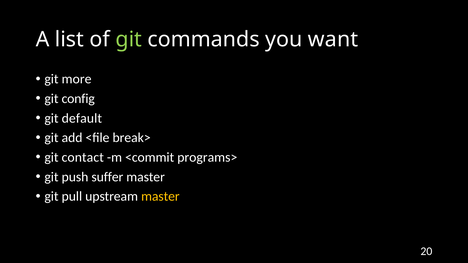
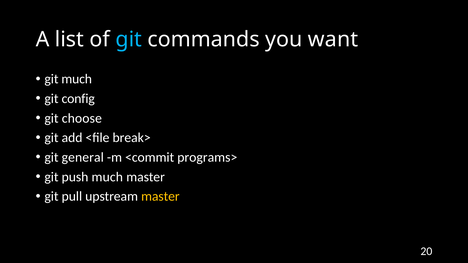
git at (129, 39) colour: light green -> light blue
git more: more -> much
default: default -> choose
contact: contact -> general
push suffer: suffer -> much
